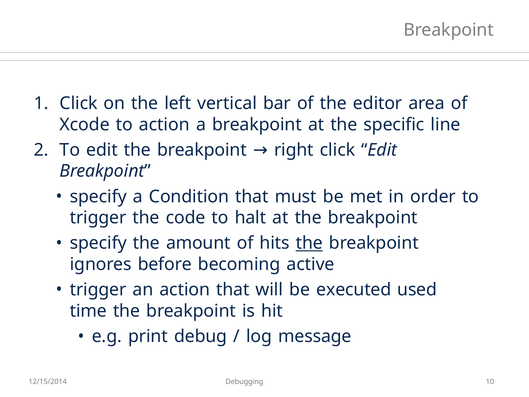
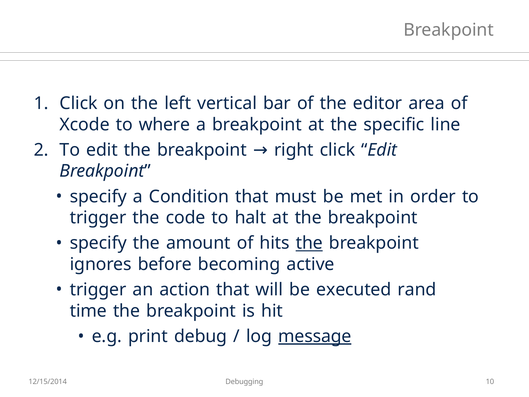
to action: action -> where
used: used -> rand
message underline: none -> present
